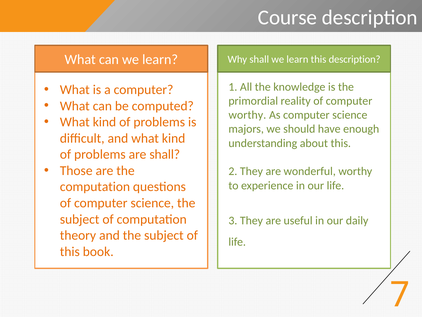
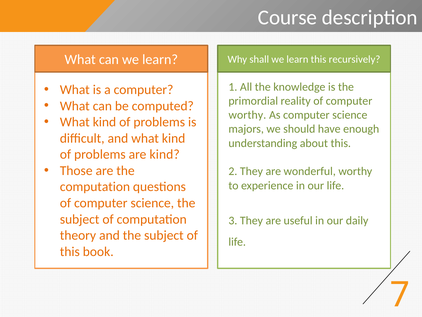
this description: description -> recursively
are shall: shall -> kind
